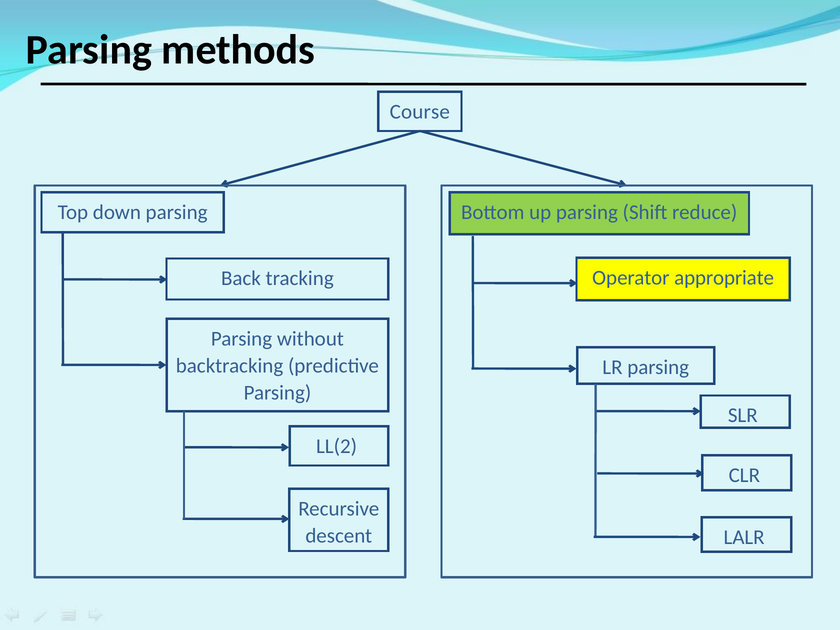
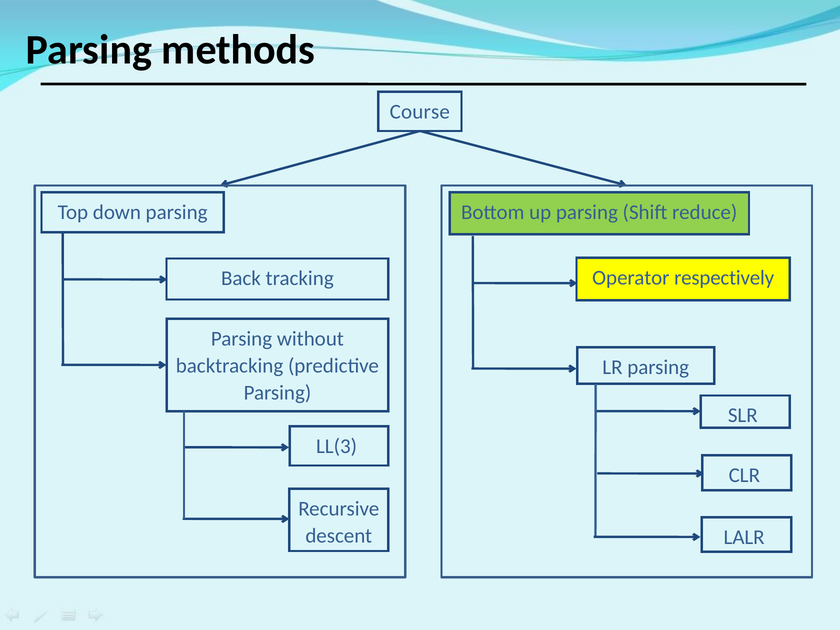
appropriate: appropriate -> respectively
LL(2: LL(2 -> LL(3
